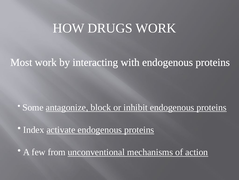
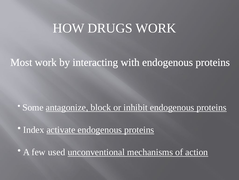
from: from -> used
